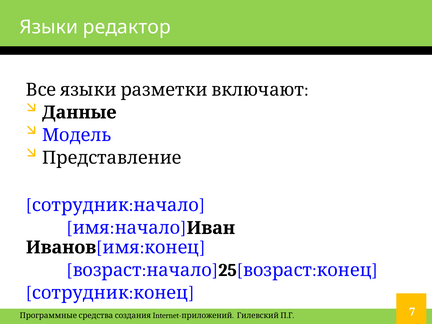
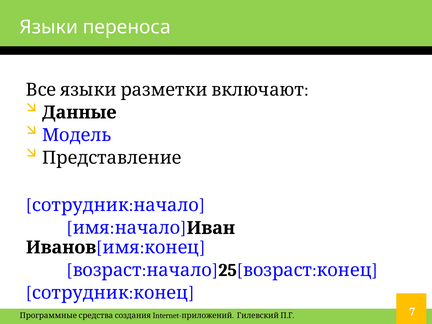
редактор: редактор -> переноса
